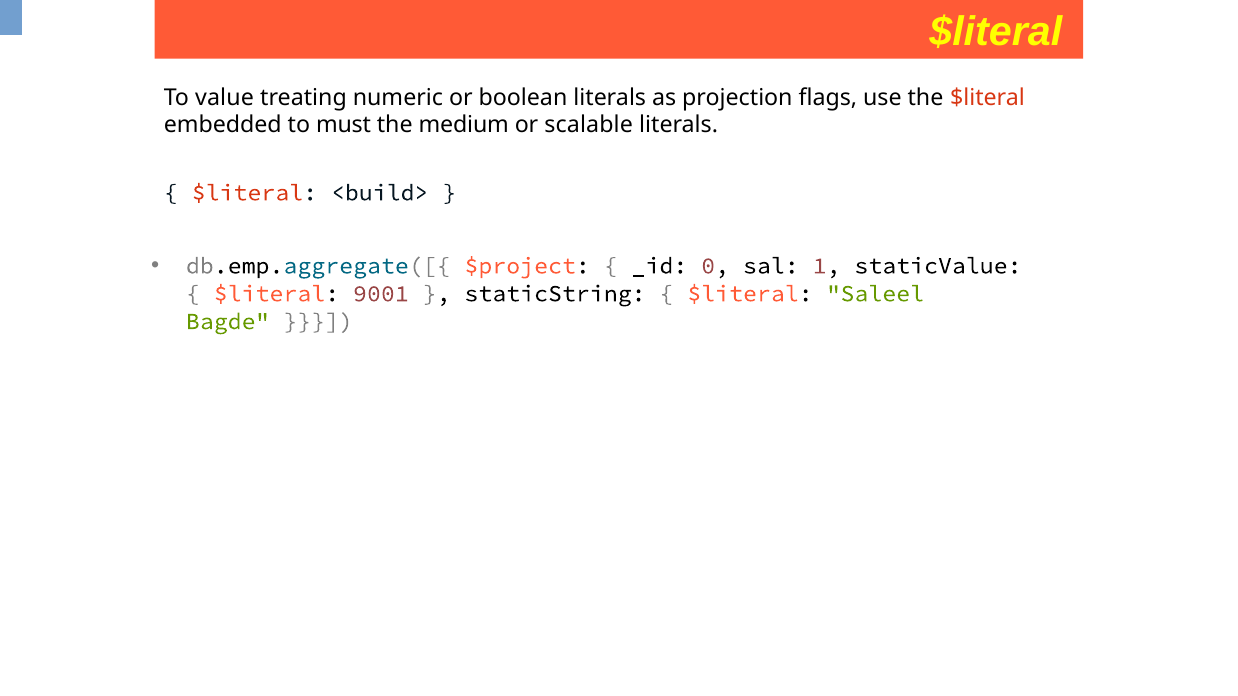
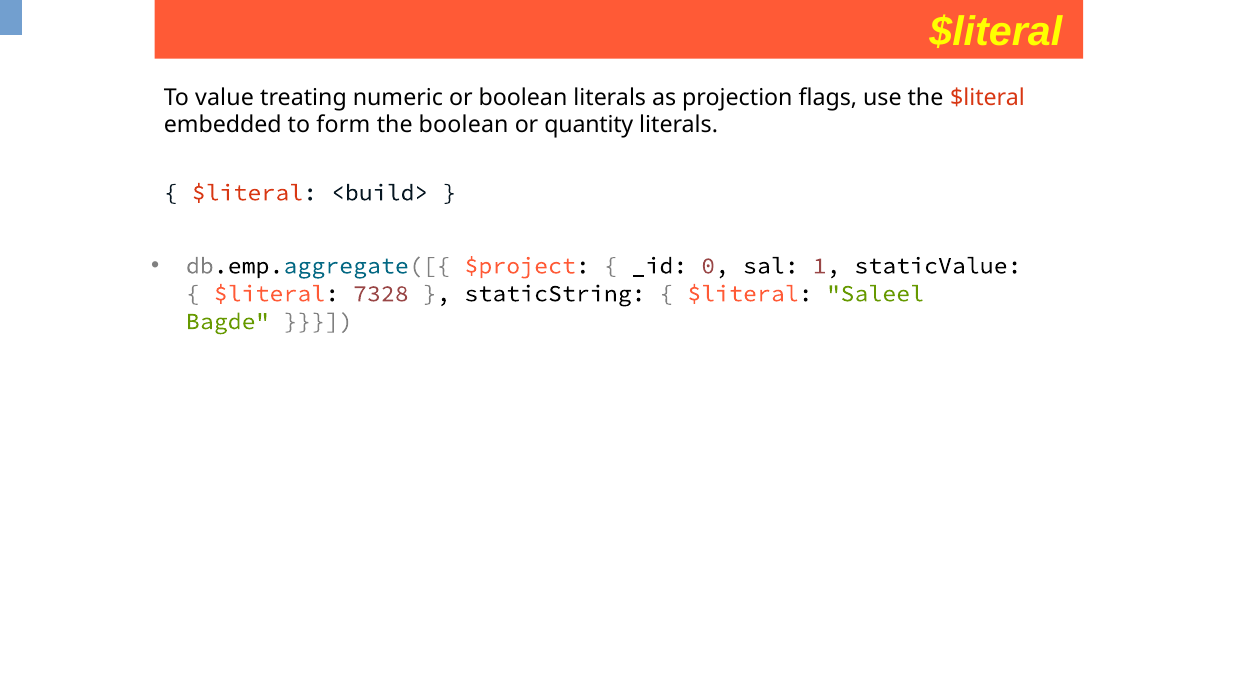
must: must -> form
the medium: medium -> boolean
scalable: scalable -> quantity
9001: 9001 -> 7328
